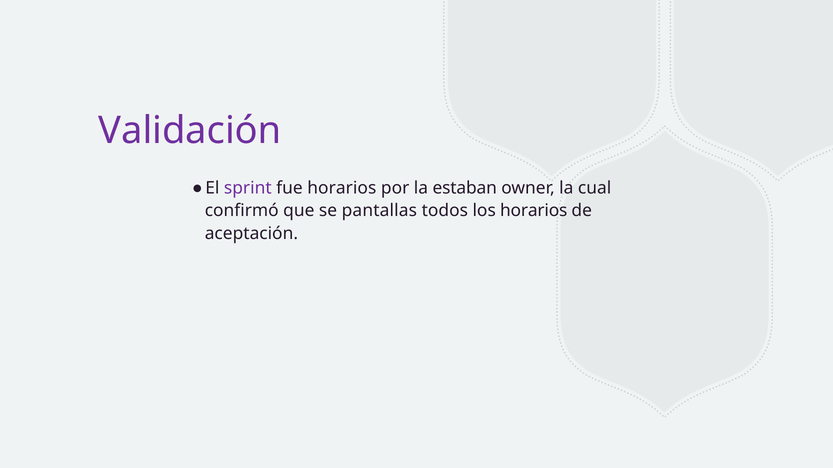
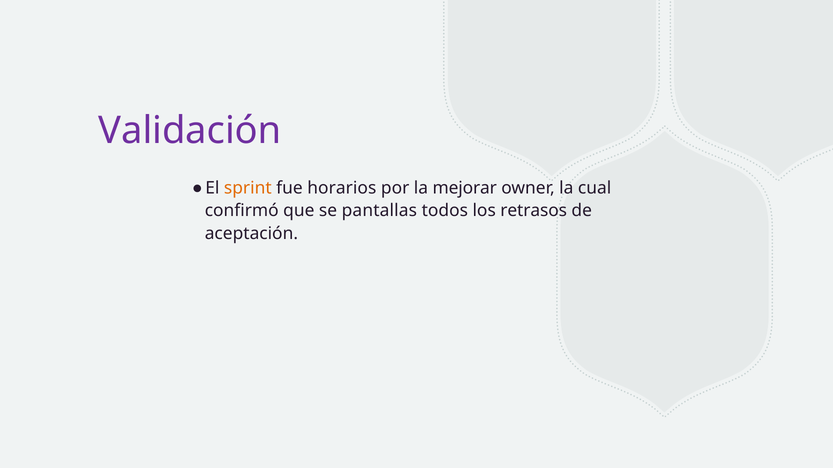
sprint colour: purple -> orange
estaban: estaban -> mejorar
los horarios: horarios -> retrasos
